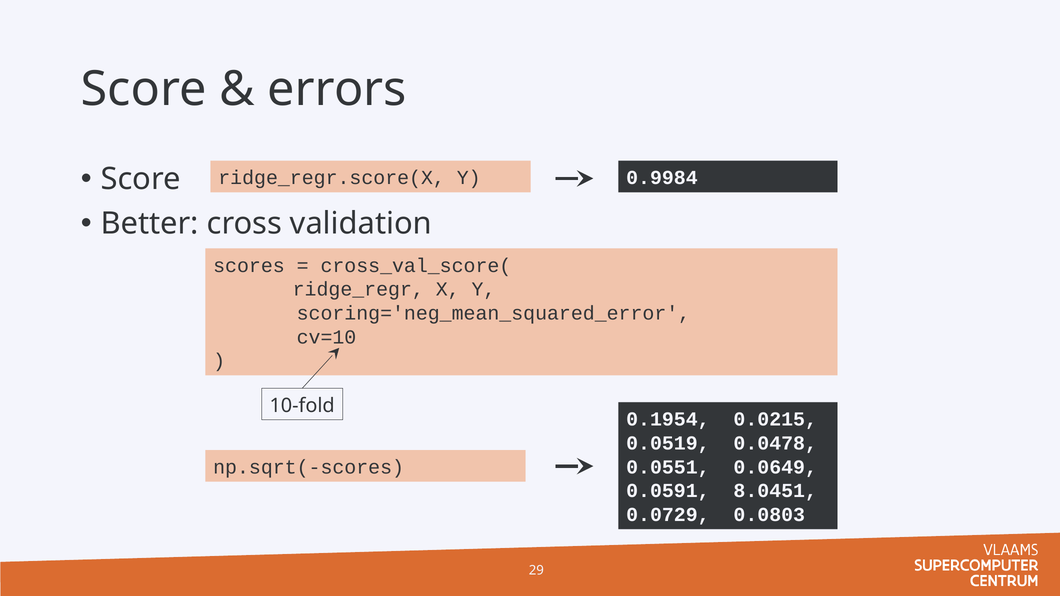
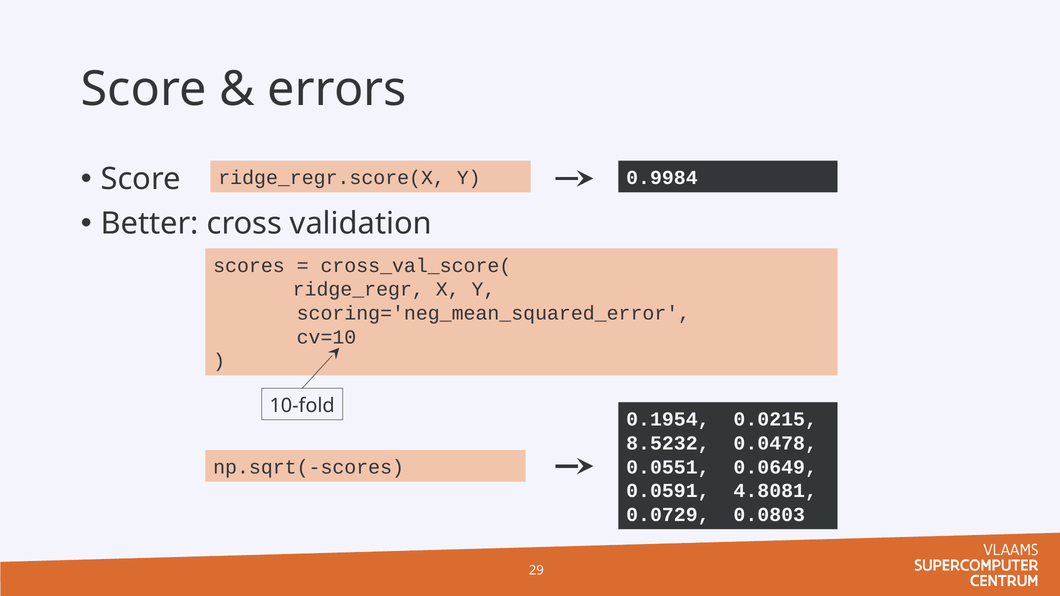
0.0519: 0.0519 -> 8.5232
8.0451: 8.0451 -> 4.8081
